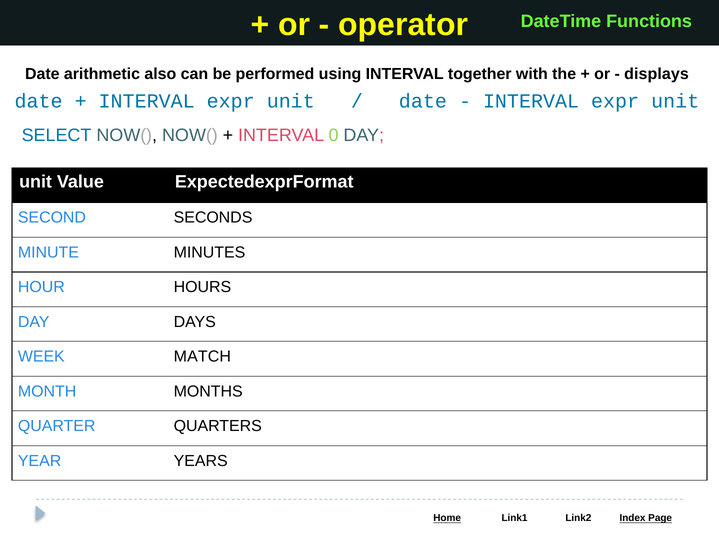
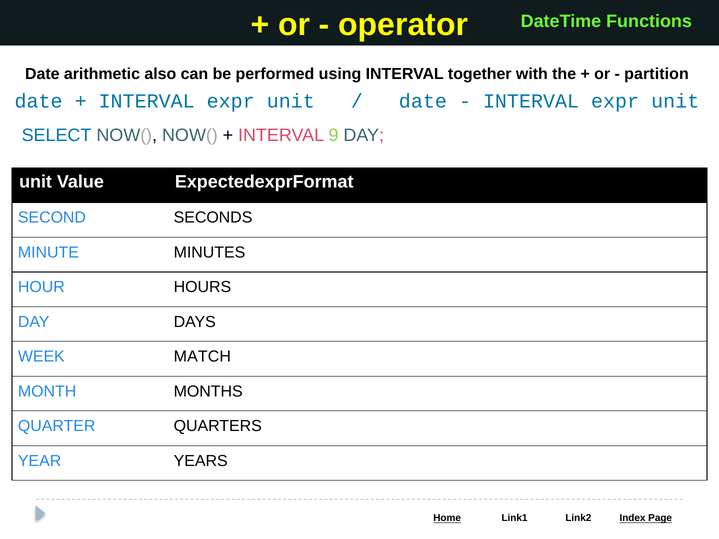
displays: displays -> partition
0: 0 -> 9
